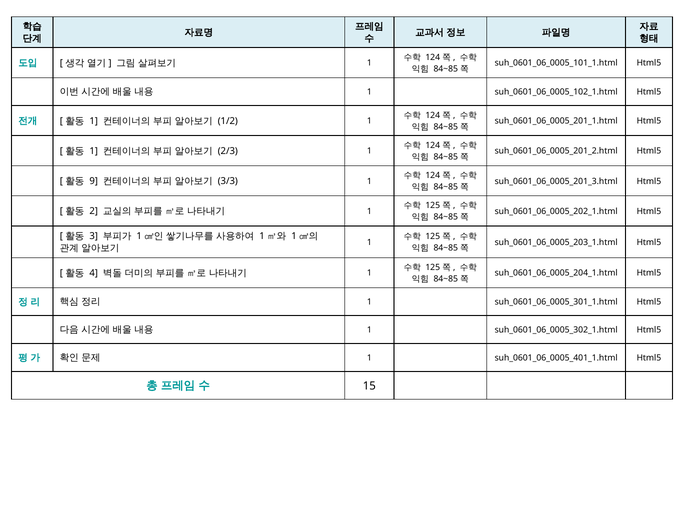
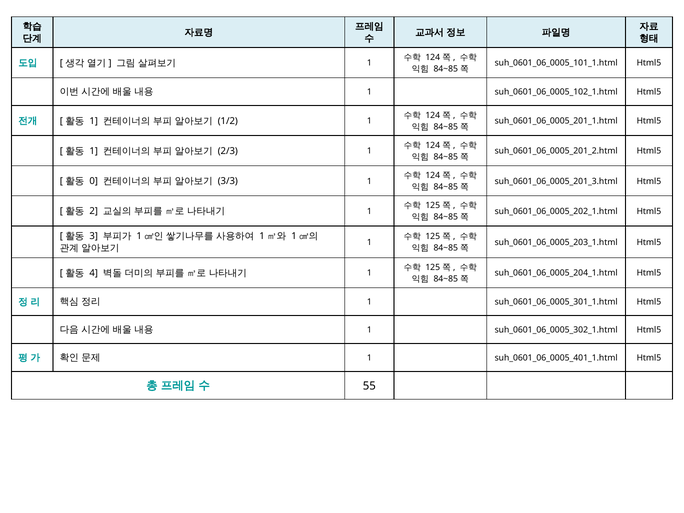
9: 9 -> 0
15: 15 -> 55
